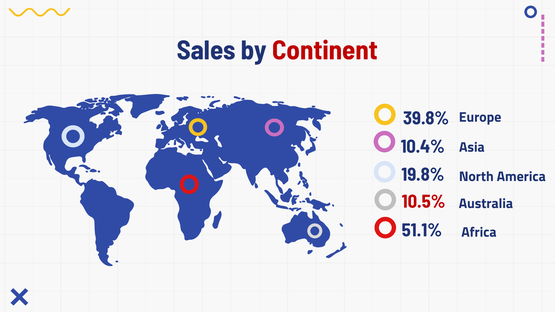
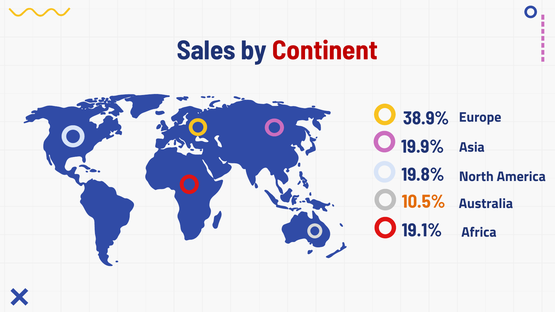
39.8%: 39.8% -> 38.9%
10.4%: 10.4% -> 19.9%
10.5% colour: red -> orange
51.1%: 51.1% -> 19.1%
